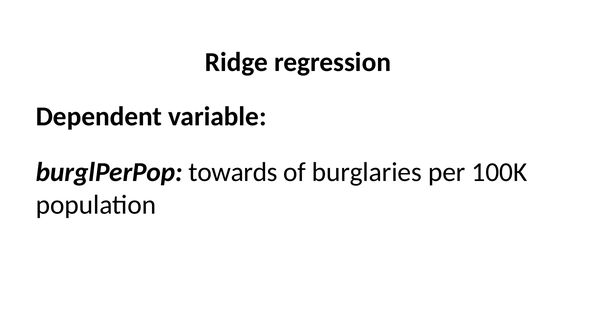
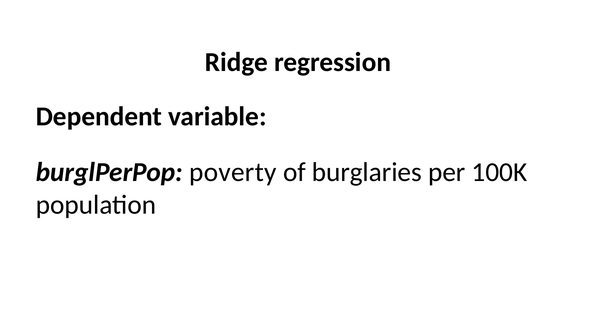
towards: towards -> poverty
